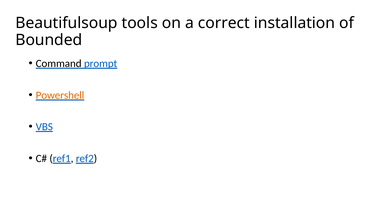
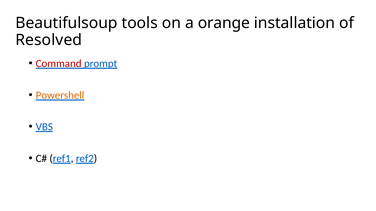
correct: correct -> orange
Bounded: Bounded -> Resolved
Command colour: black -> red
